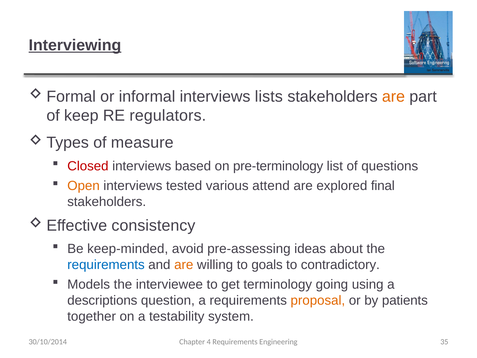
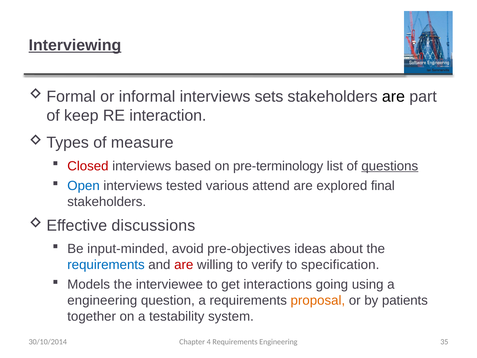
lists: lists -> sets
are at (393, 96) colour: orange -> black
regulators: regulators -> interaction
questions underline: none -> present
Open colour: orange -> blue
consistency: consistency -> discussions
keep-minded: keep-minded -> input-minded
pre-assessing: pre-assessing -> pre-objectives
are at (184, 265) colour: orange -> red
goals: goals -> verify
contradictory: contradictory -> specification
terminology: terminology -> interactions
descriptions at (102, 300): descriptions -> engineering
